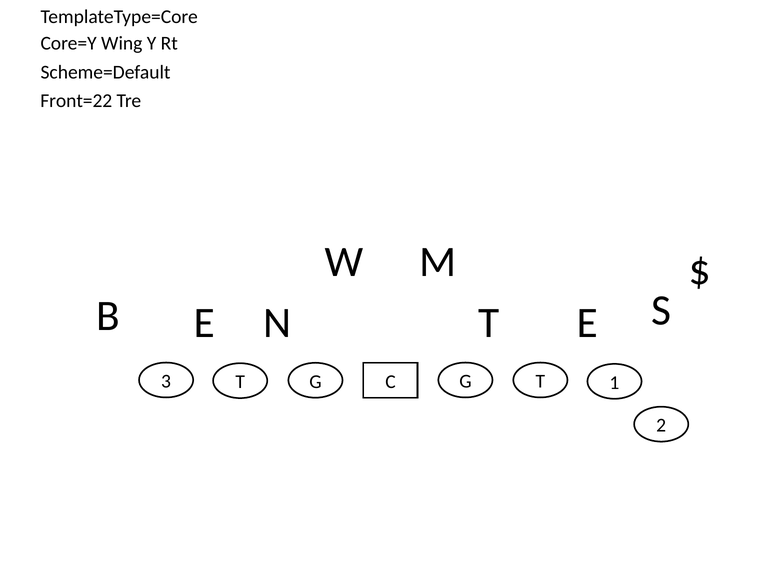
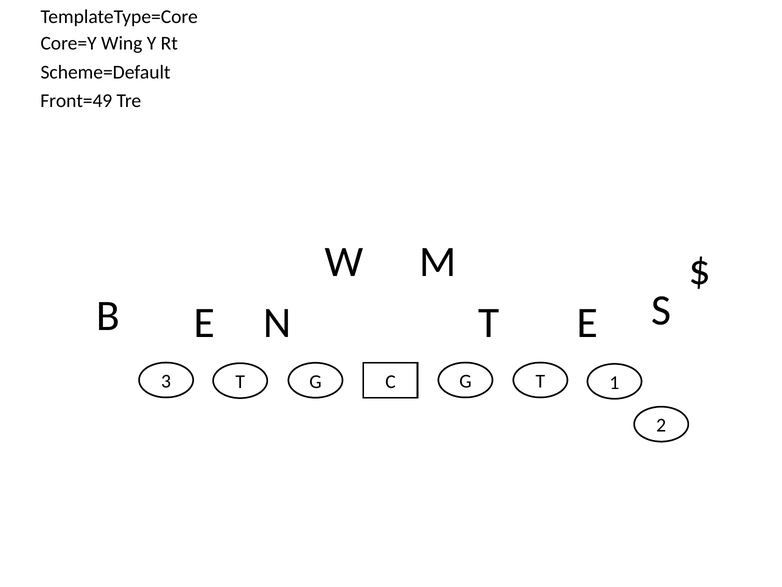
Front=22: Front=22 -> Front=49
